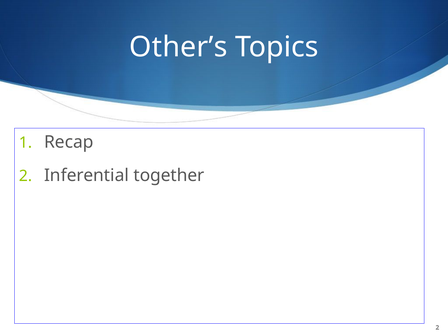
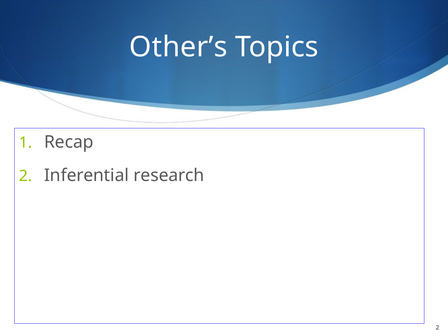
together: together -> research
